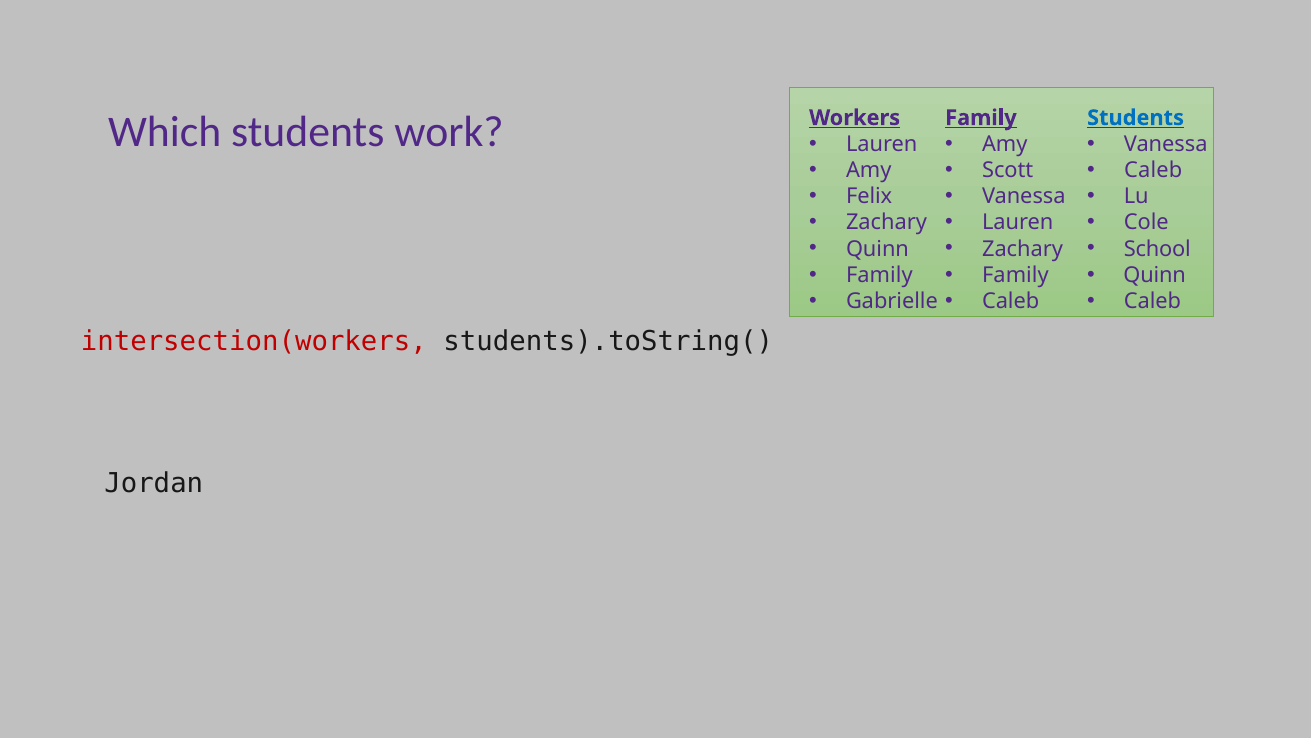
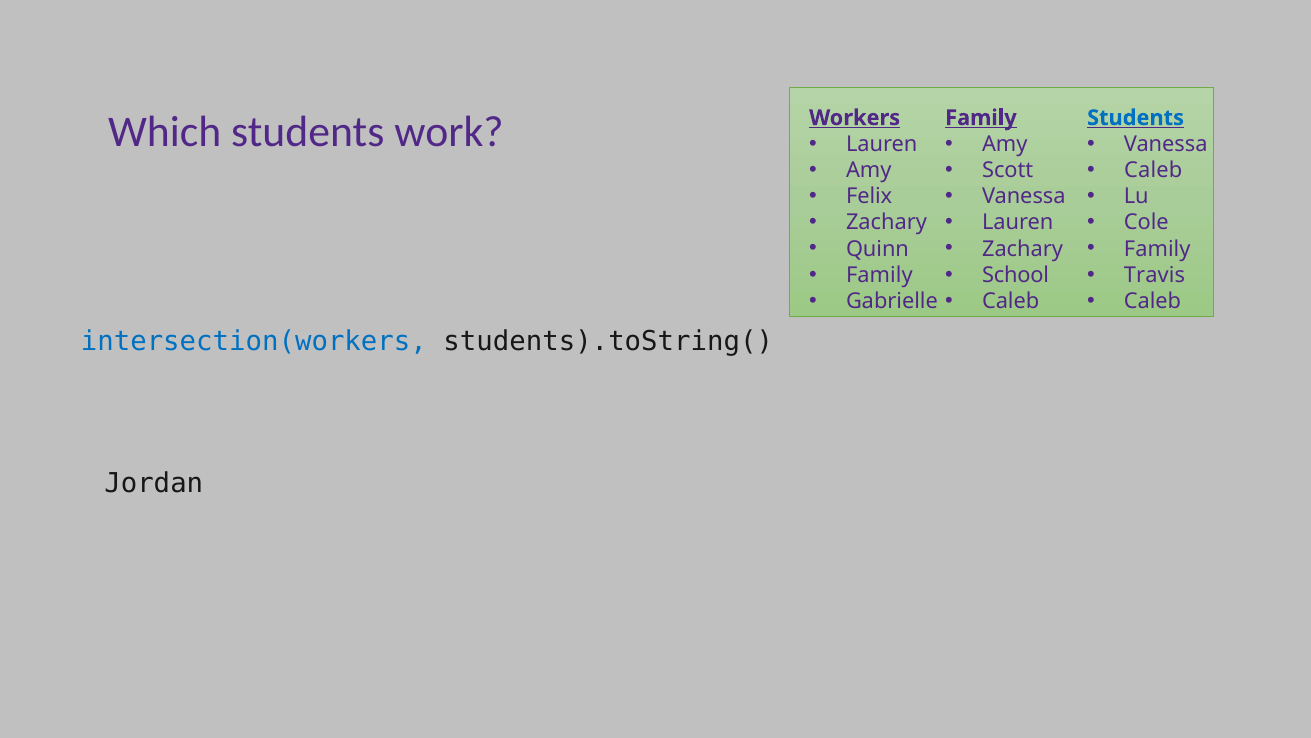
School at (1157, 249): School -> Family
Family at (1015, 275): Family -> School
Quinn at (1155, 275): Quinn -> Travis
intersection(workers colour: red -> blue
